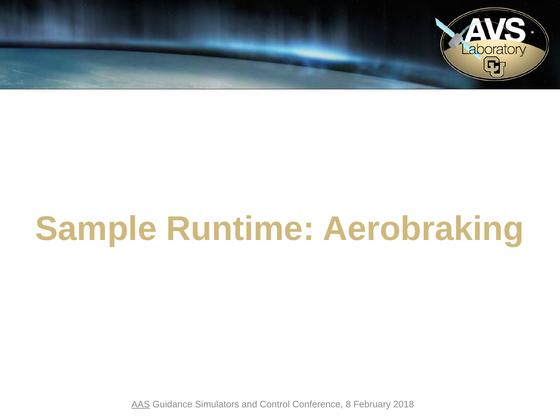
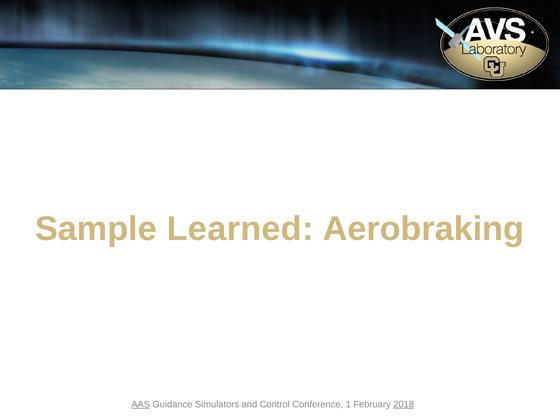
Runtime: Runtime -> Learned
8: 8 -> 1
2018 underline: none -> present
